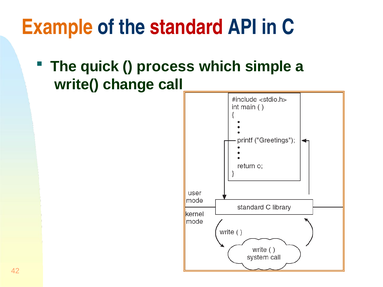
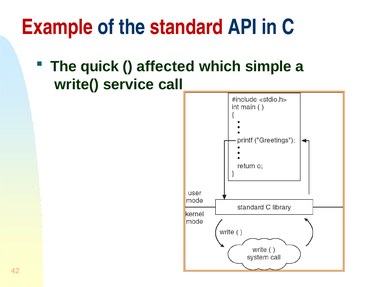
Example colour: orange -> red
process: process -> affected
change: change -> service
